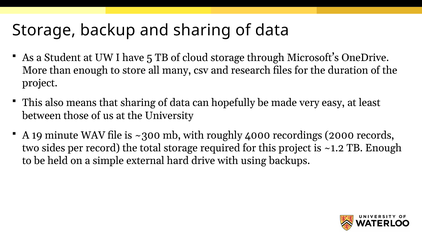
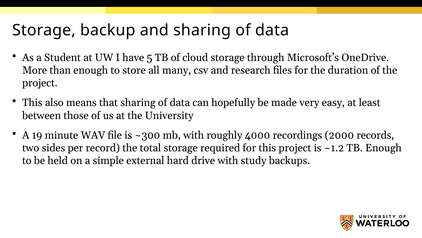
using: using -> study
